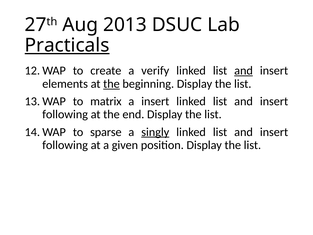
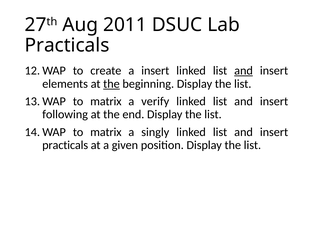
2013: 2013 -> 2011
Practicals at (67, 45) underline: present -> none
a verify: verify -> insert
a insert: insert -> verify
sparse at (106, 132): sparse -> matrix
singly underline: present -> none
following at (65, 145): following -> practicals
